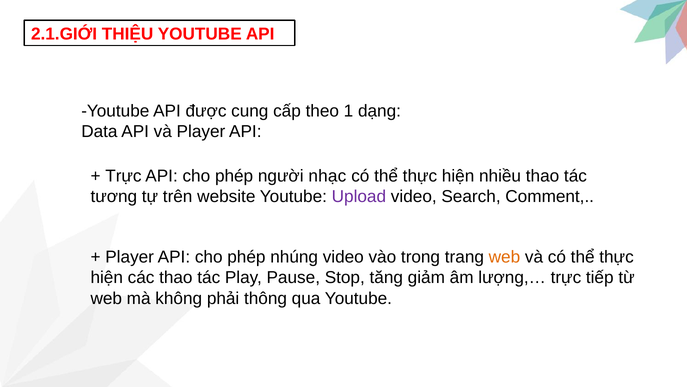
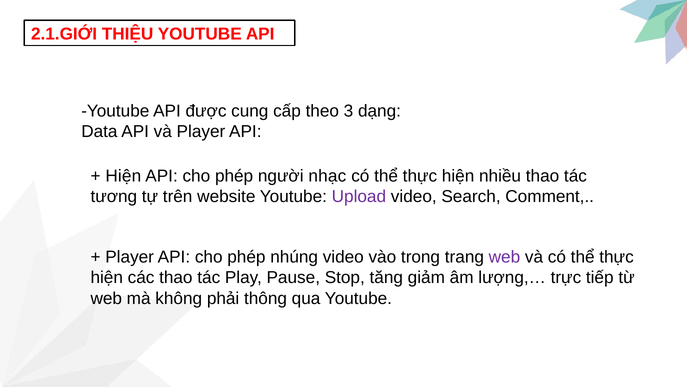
1: 1 -> 3
Trực at (123, 176): Trực -> Hiện
web at (504, 257) colour: orange -> purple
